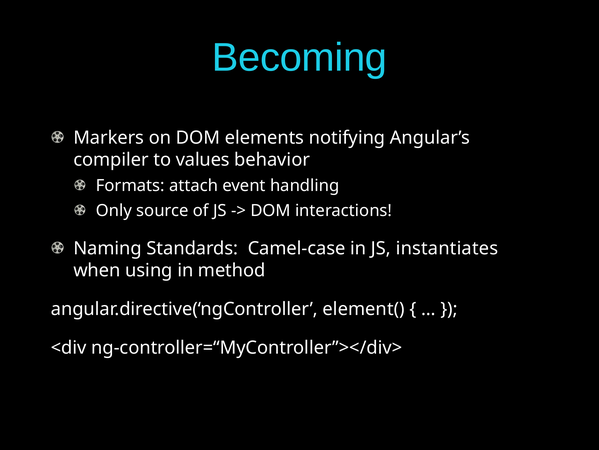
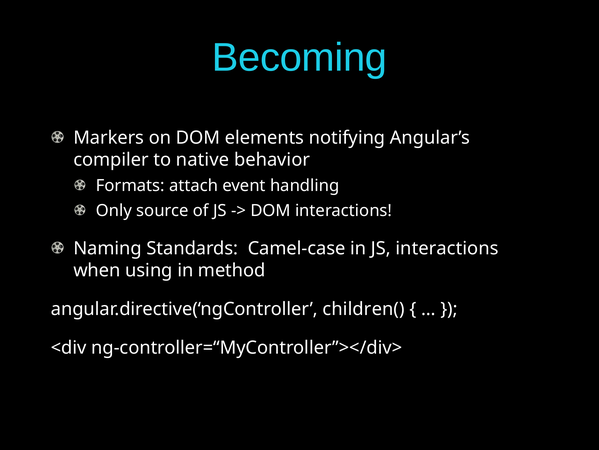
values: values -> native
JS instantiates: instantiates -> interactions
element(: element( -> children(
